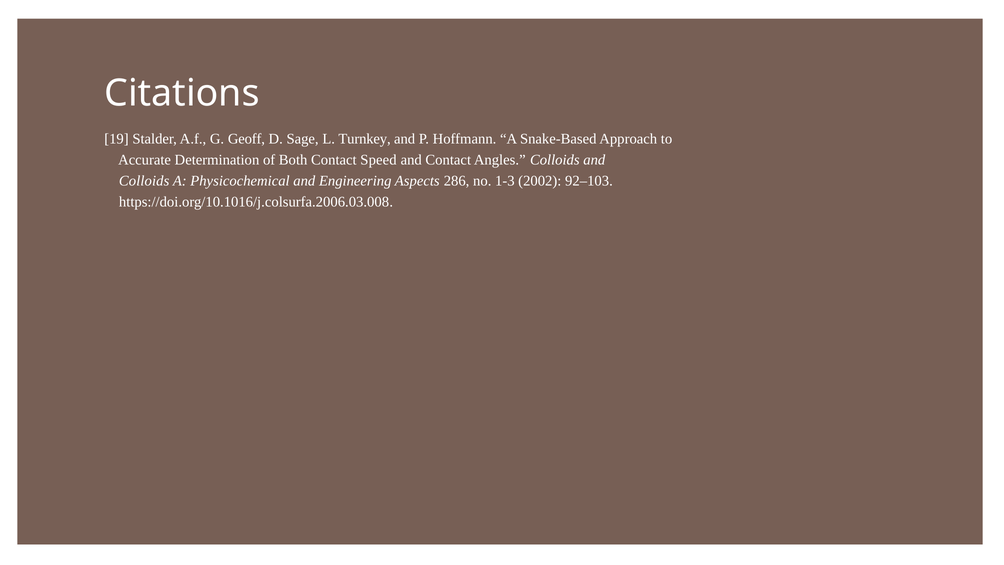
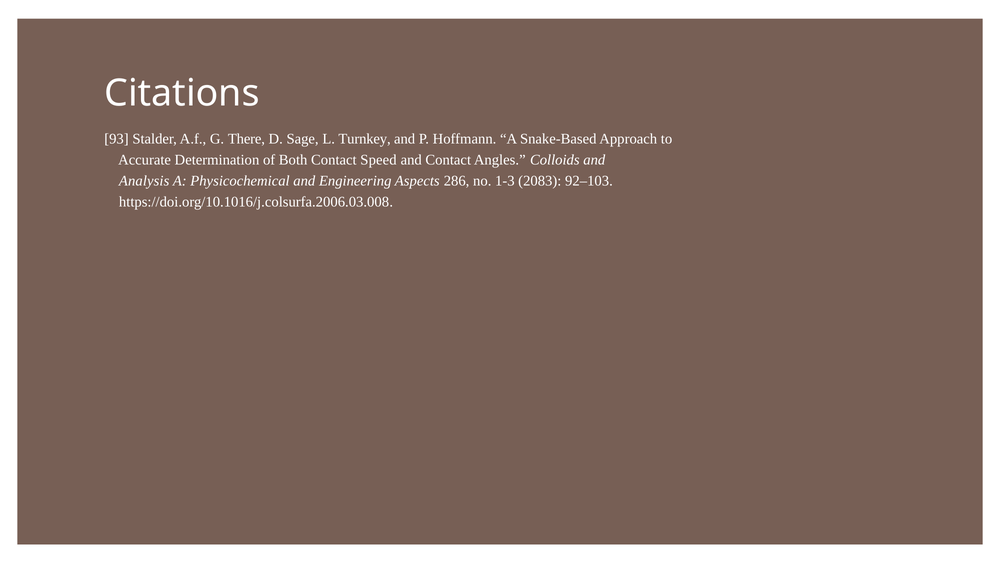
19: 19 -> 93
Geoff: Geoff -> There
Colloids at (144, 181): Colloids -> Analysis
2002: 2002 -> 2083
